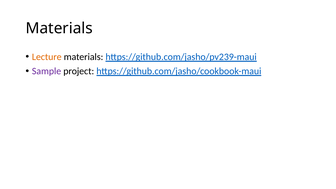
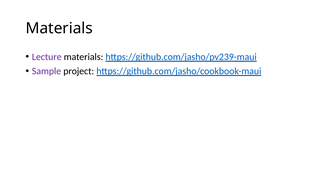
Lecture colour: orange -> purple
